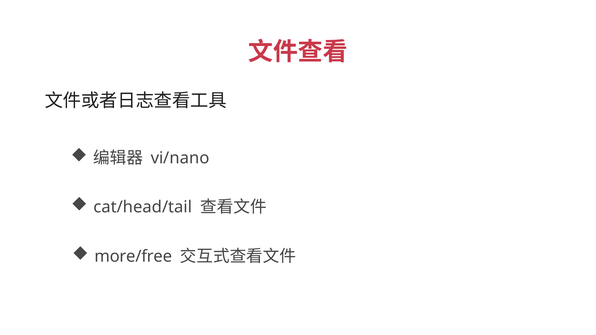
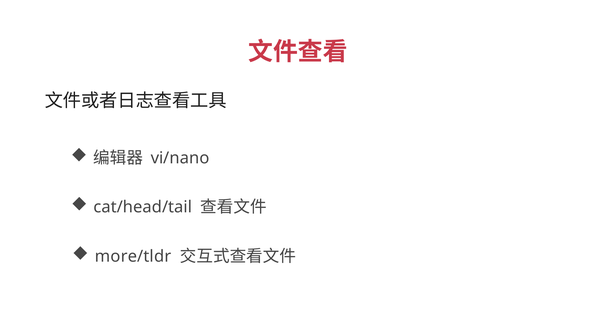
more/free: more/free -> more/tldr
